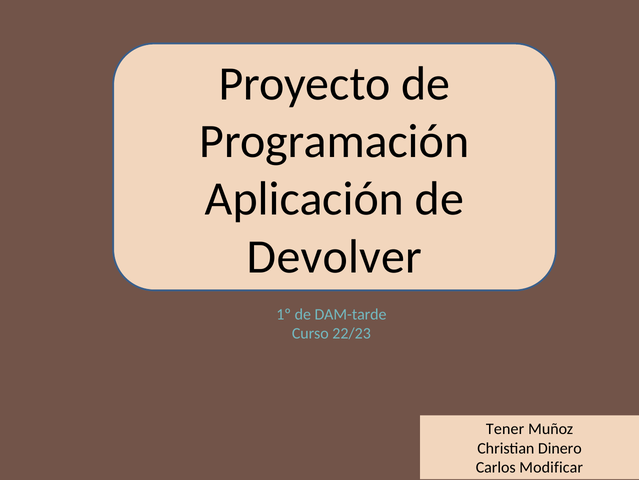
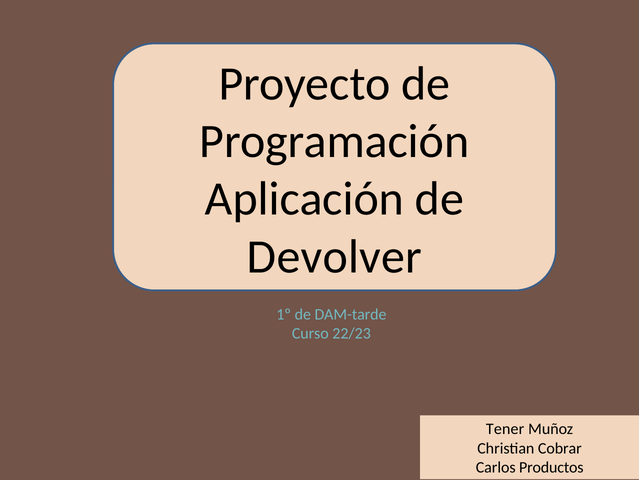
Dinero: Dinero -> Cobrar
Modificar: Modificar -> Productos
